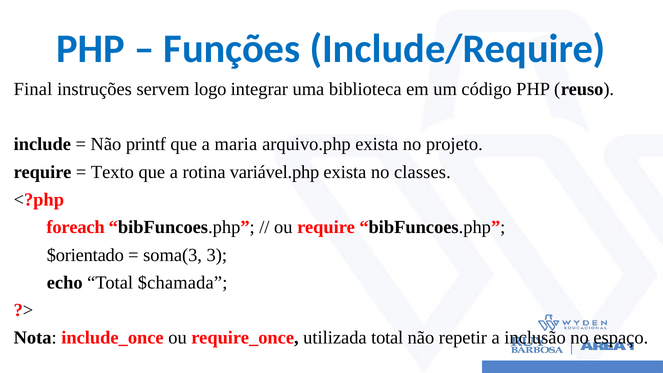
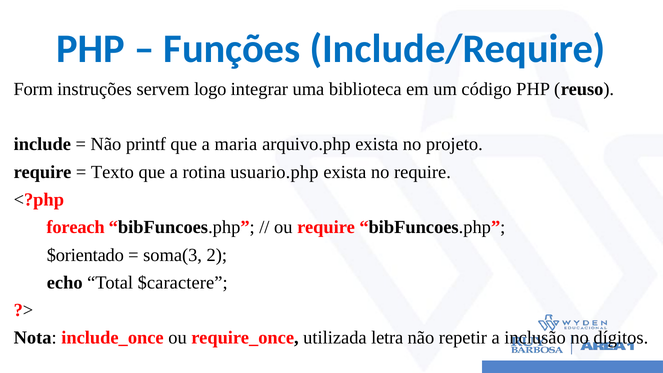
Final: Final -> Form
variável.php: variável.php -> usuario.php
no classes: classes -> require
3: 3 -> 2
$chamada: $chamada -> $caractere
utilizada total: total -> letra
espaço: espaço -> dígitos
